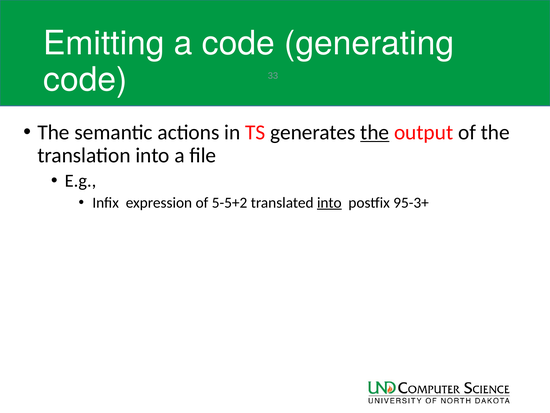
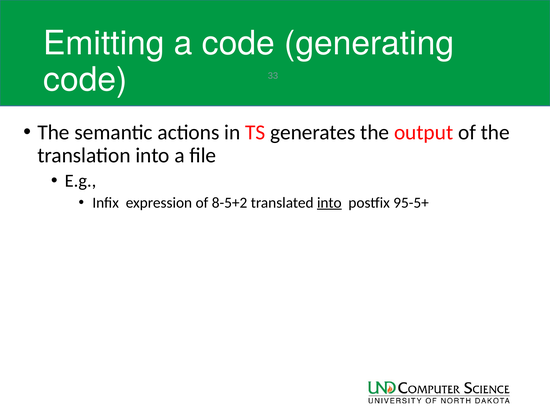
the at (375, 132) underline: present -> none
5-5+2: 5-5+2 -> 8-5+2
95-3+: 95-3+ -> 95-5+
